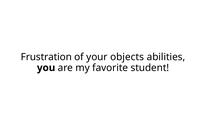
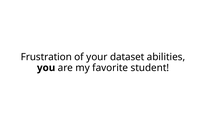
objects: objects -> dataset
